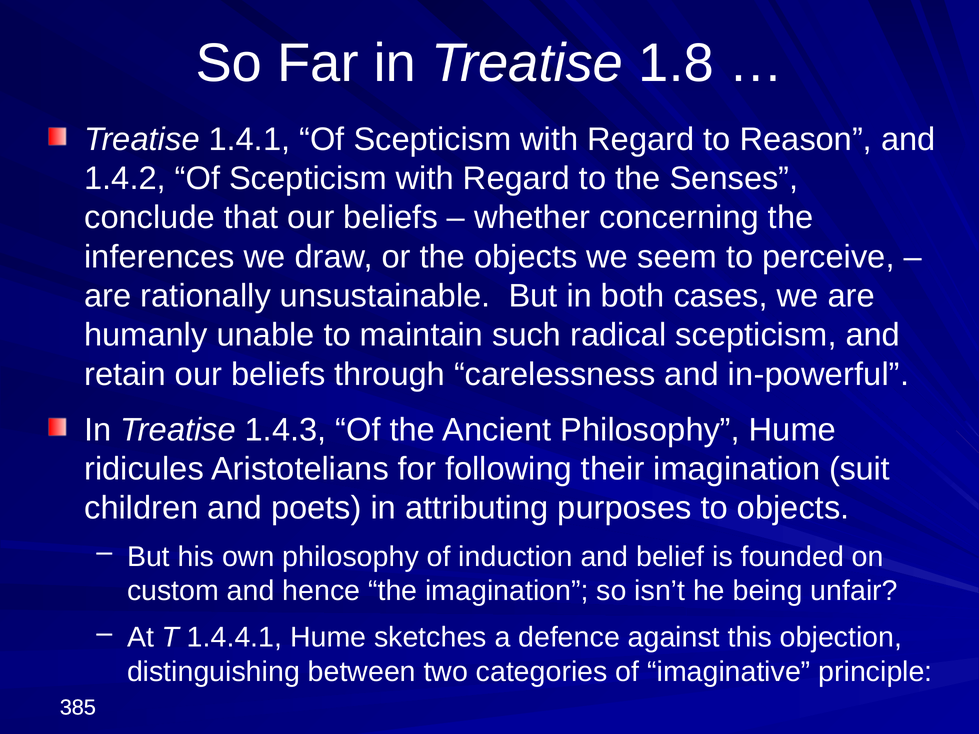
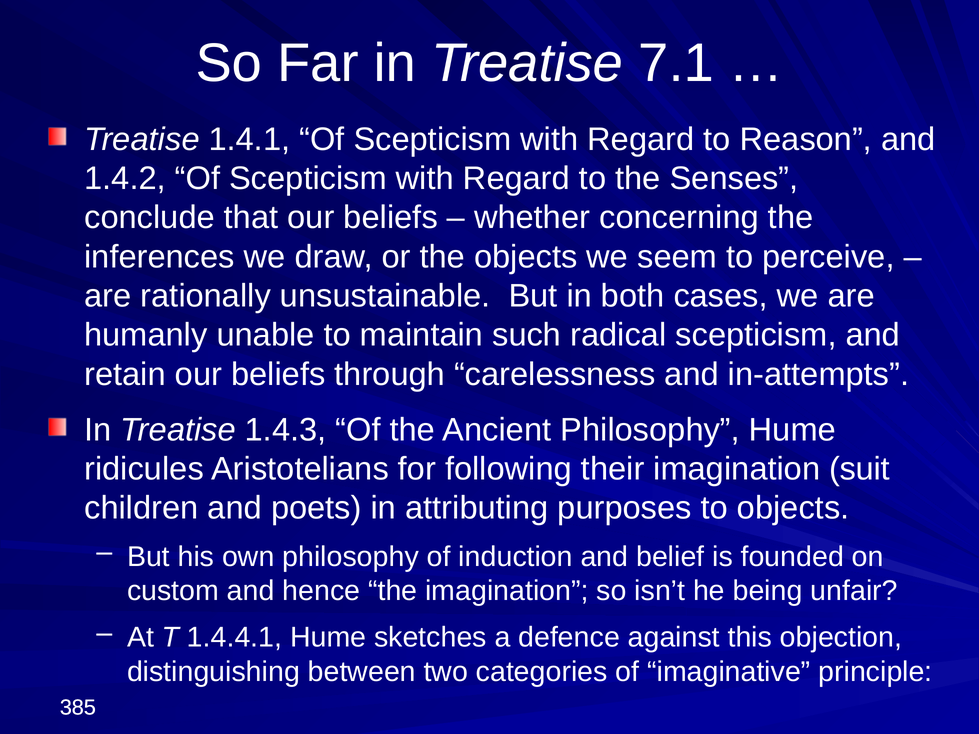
1.8: 1.8 -> 7.1
in-powerful: in-powerful -> in-attempts
